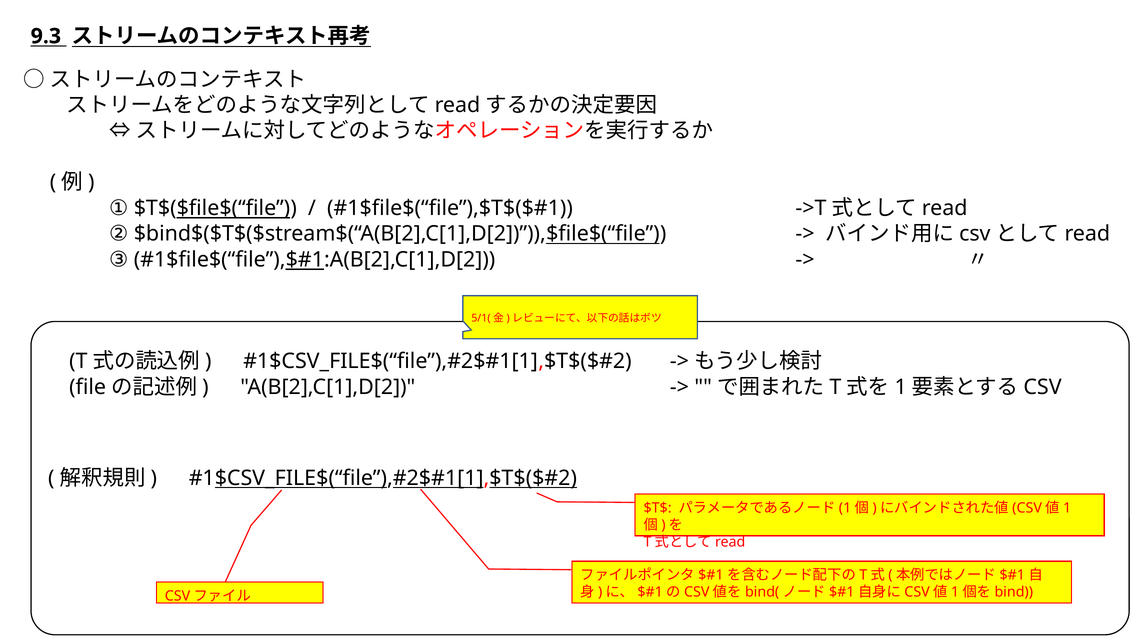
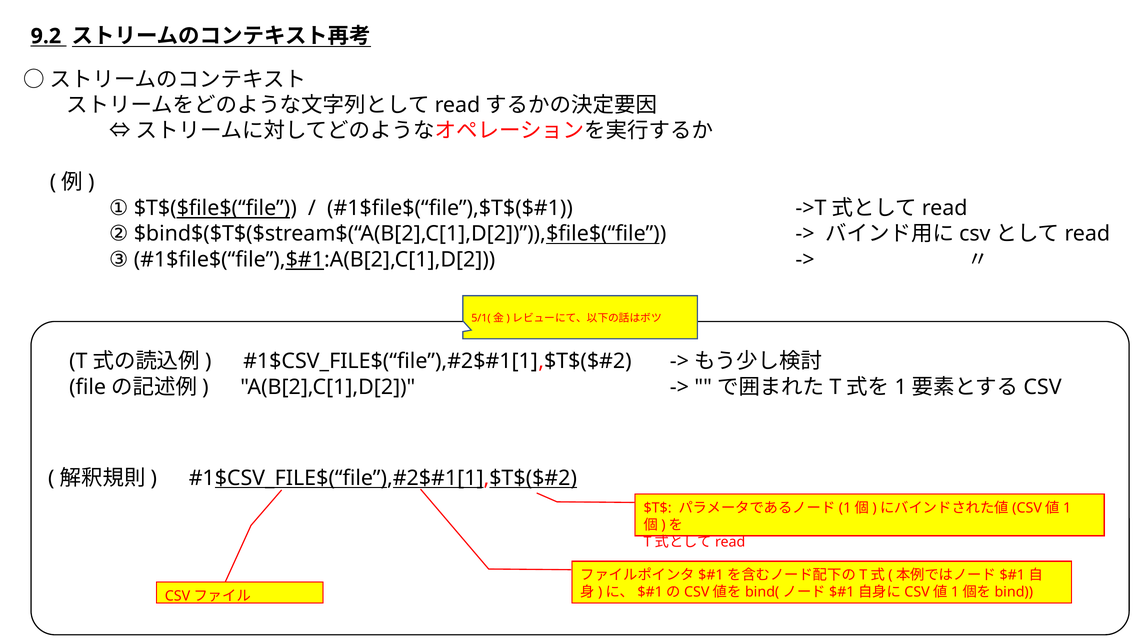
9.3: 9.3 -> 9.2
